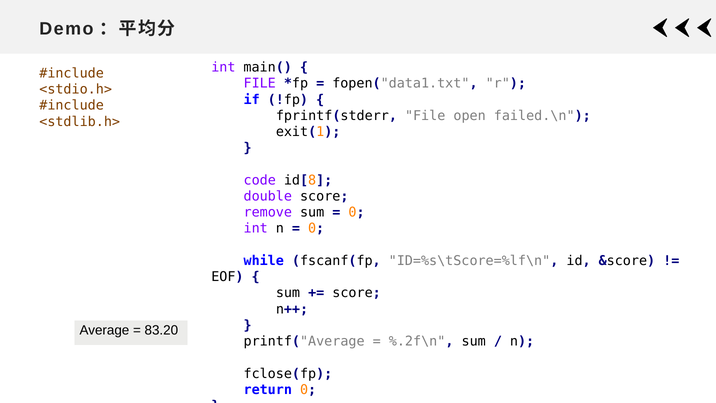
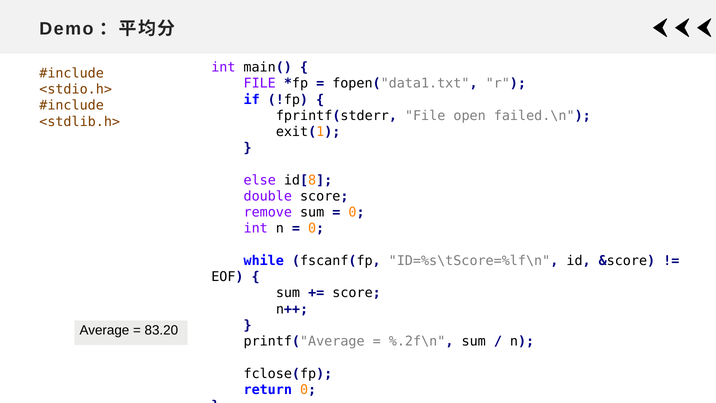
code: code -> else
